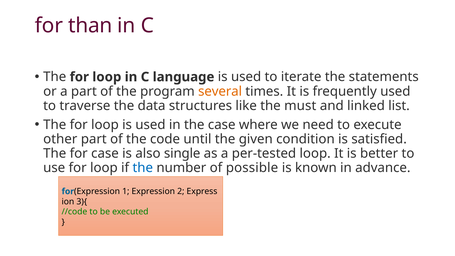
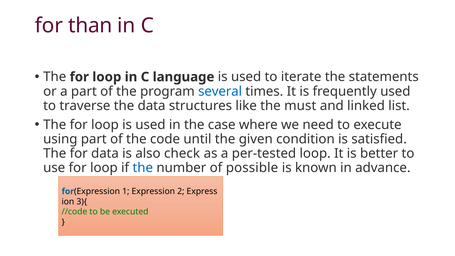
several colour: orange -> blue
other: other -> using
for case: case -> data
single: single -> check
